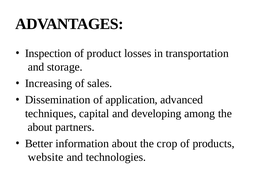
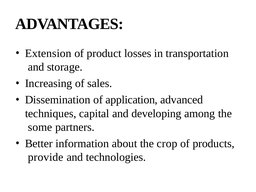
Inspection: Inspection -> Extension
about at (40, 127): about -> some
website: website -> provide
